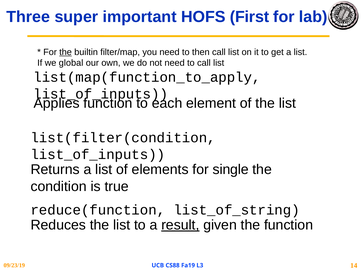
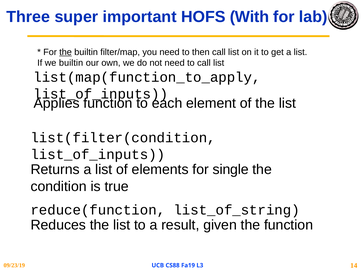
First: First -> With
we global: global -> builtin
result underline: present -> none
